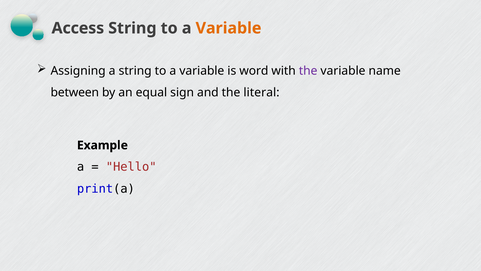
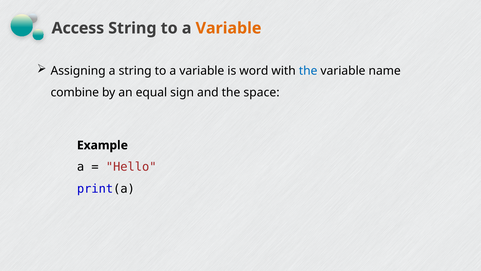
the at (308, 71) colour: purple -> blue
between: between -> combine
literal: literal -> space
